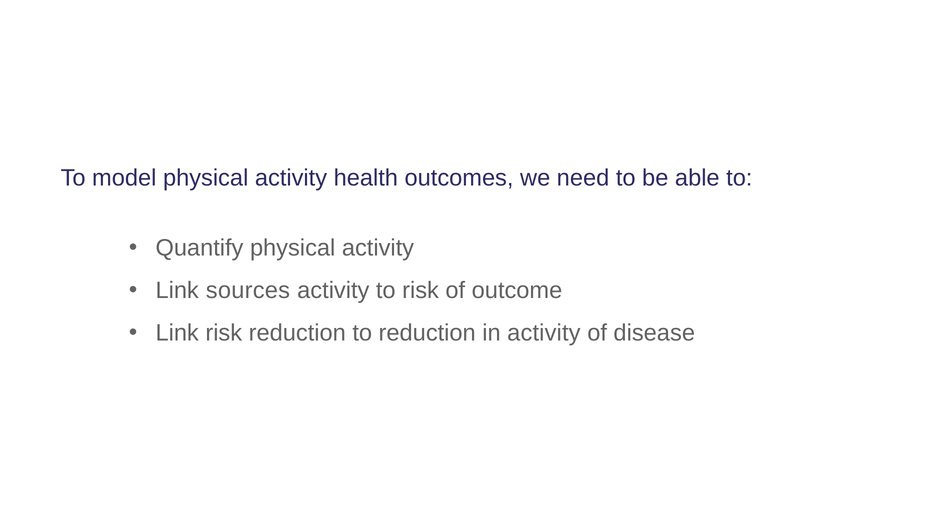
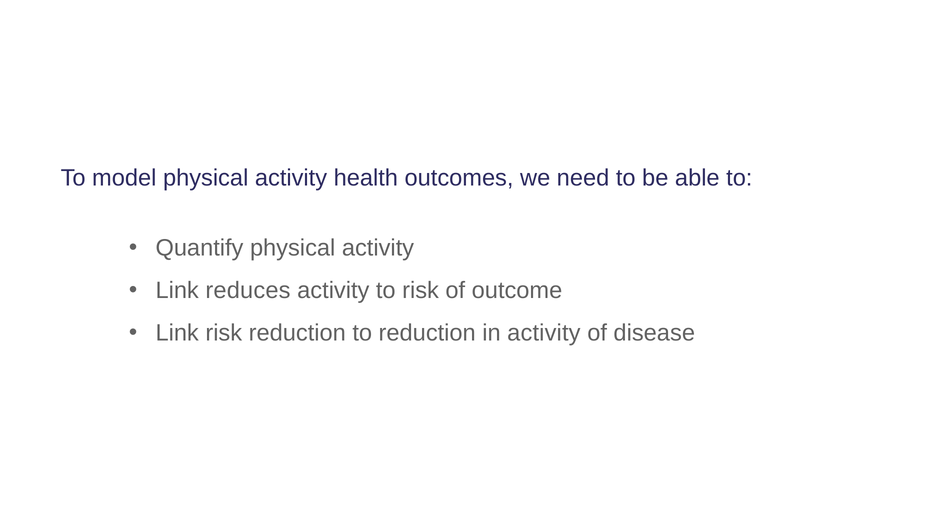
sources: sources -> reduces
